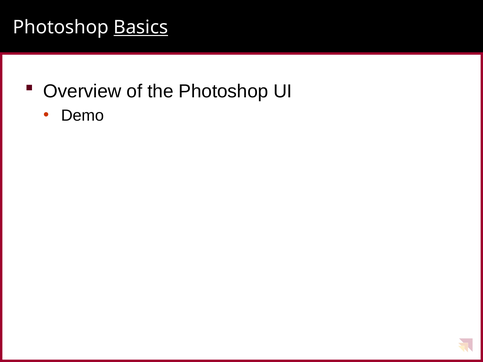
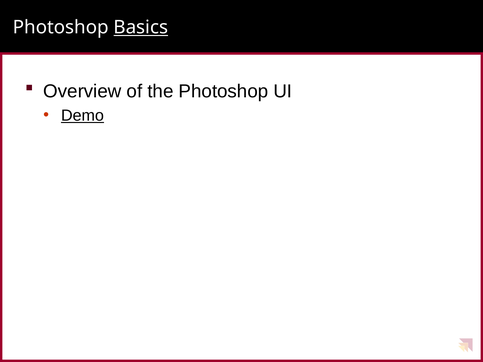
Demo underline: none -> present
